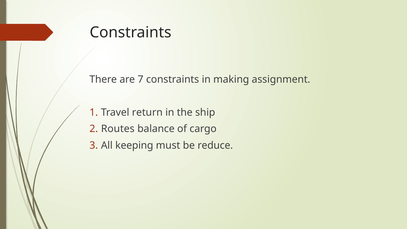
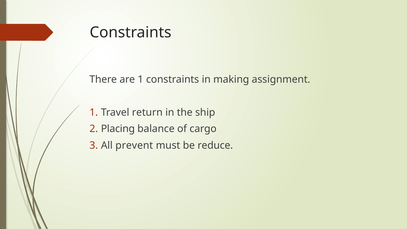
are 7: 7 -> 1
Routes: Routes -> Placing
keeping: keeping -> prevent
